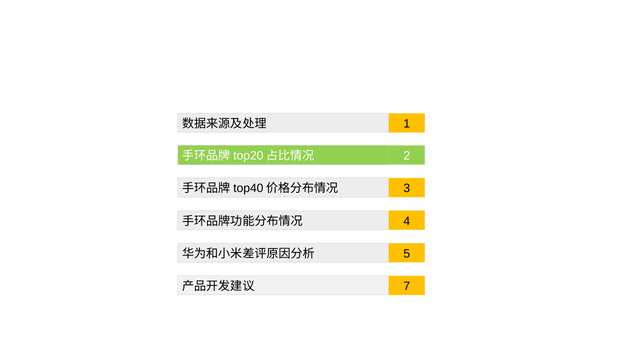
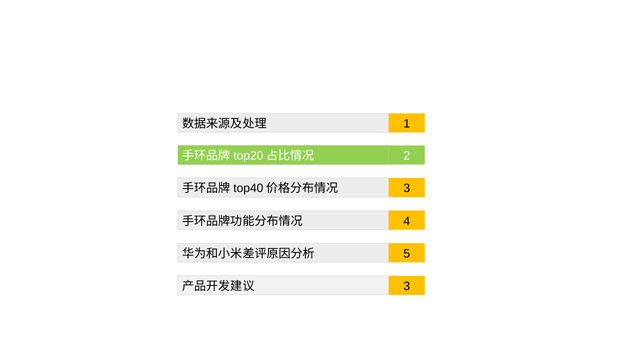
7 at (407, 286): 7 -> 3
